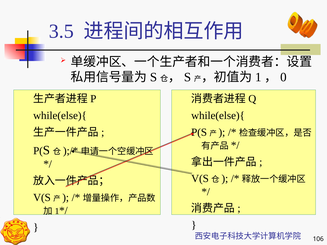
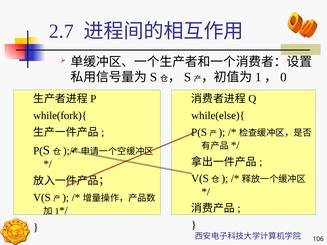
3.5: 3.5 -> 2.7
while(else){ at (60, 116): while(else){ -> while(fork){
